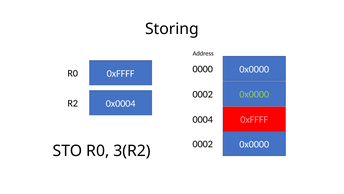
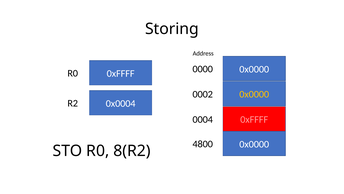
0x0000 at (254, 94) colour: light green -> yellow
0002 at (203, 144): 0002 -> 4800
3(R2: 3(R2 -> 8(R2
